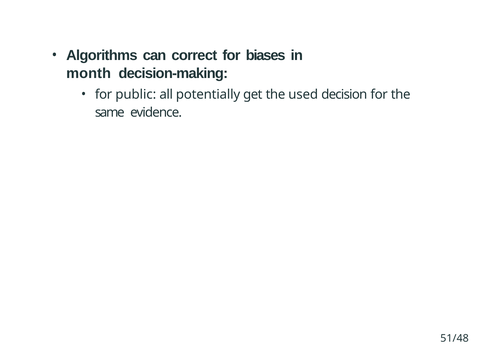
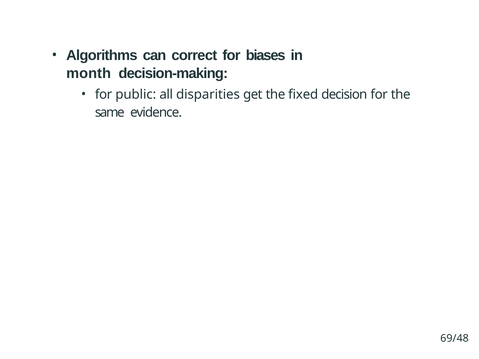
potentially: potentially -> disparities
used: used -> fixed
51/48: 51/48 -> 69/48
